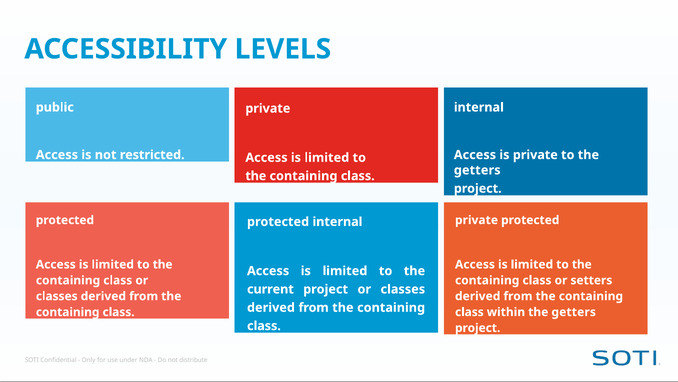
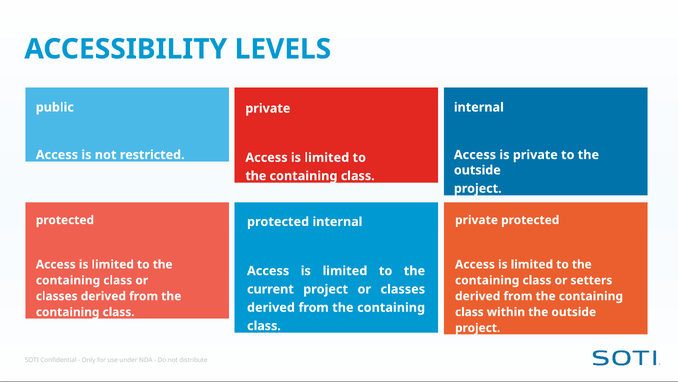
getters at (477, 170): getters -> outside
within the getters: getters -> outside
